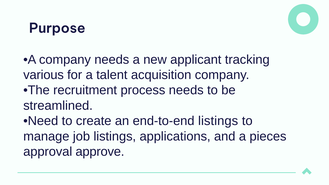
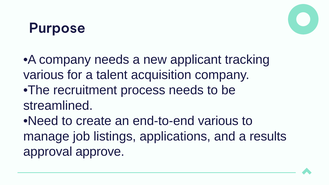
end-to-end listings: listings -> various
pieces: pieces -> results
